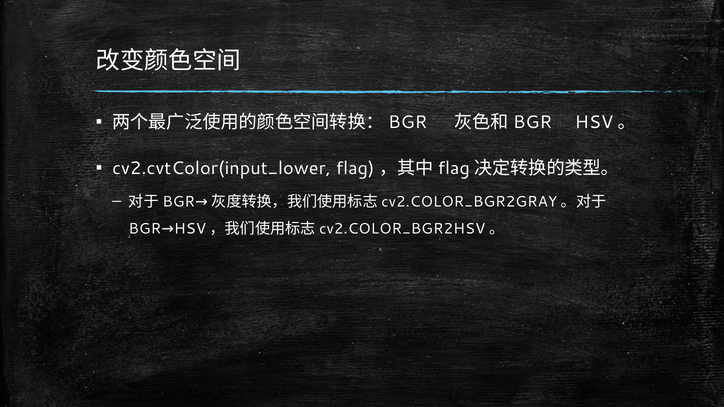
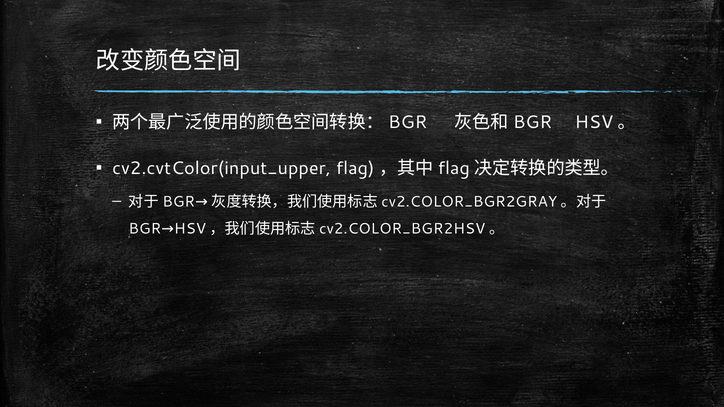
cv2.cvtColor(input_lower: cv2.cvtColor(input_lower -> cv2.cvtColor(input_upper
